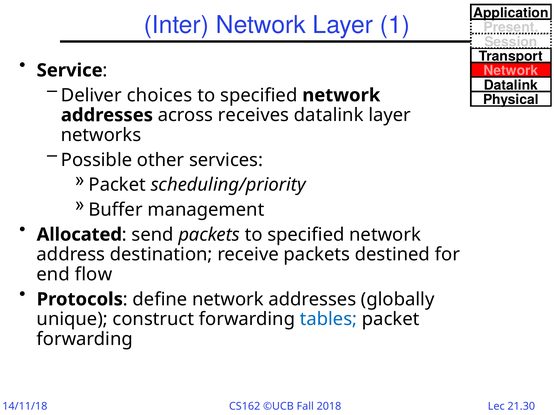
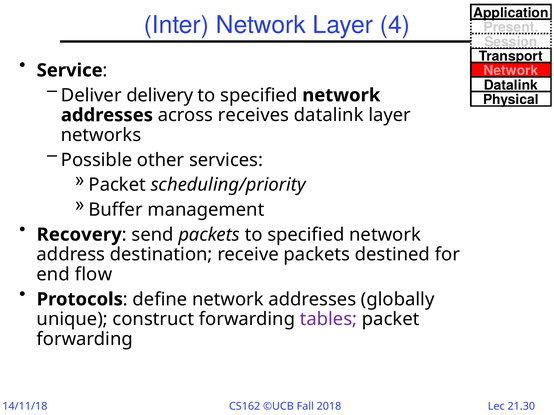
1: 1 -> 4
choices: choices -> delivery
Allocated: Allocated -> Recovery
tables colour: blue -> purple
